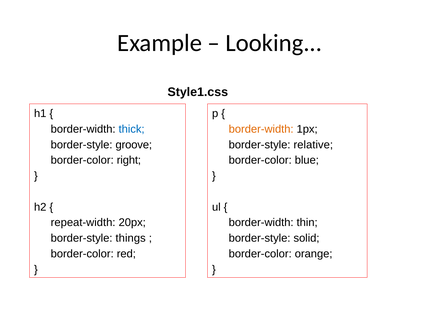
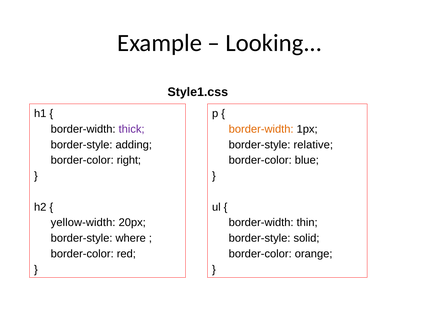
thick colour: blue -> purple
groove: groove -> adding
repeat-width: repeat-width -> yellow-width
things: things -> where
